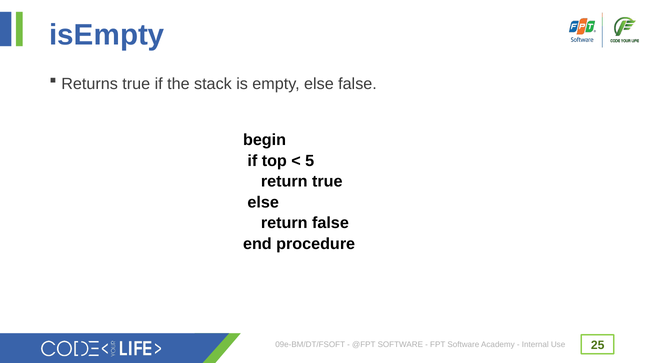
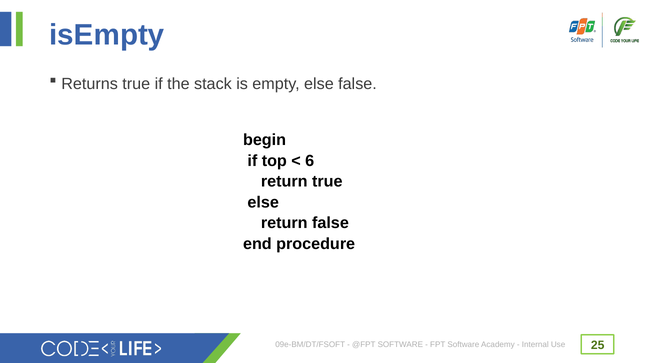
5: 5 -> 6
